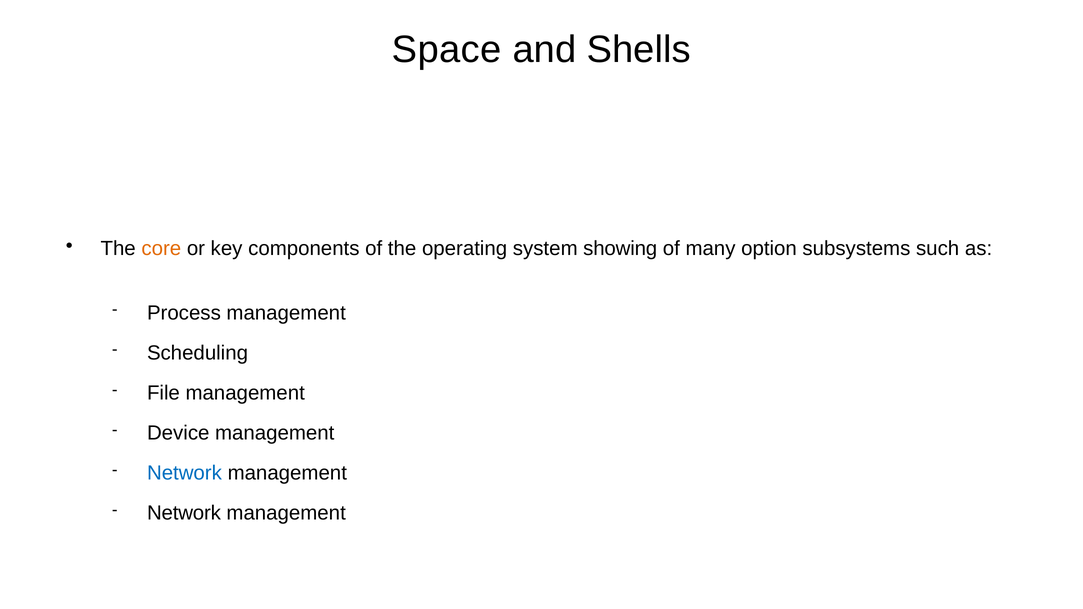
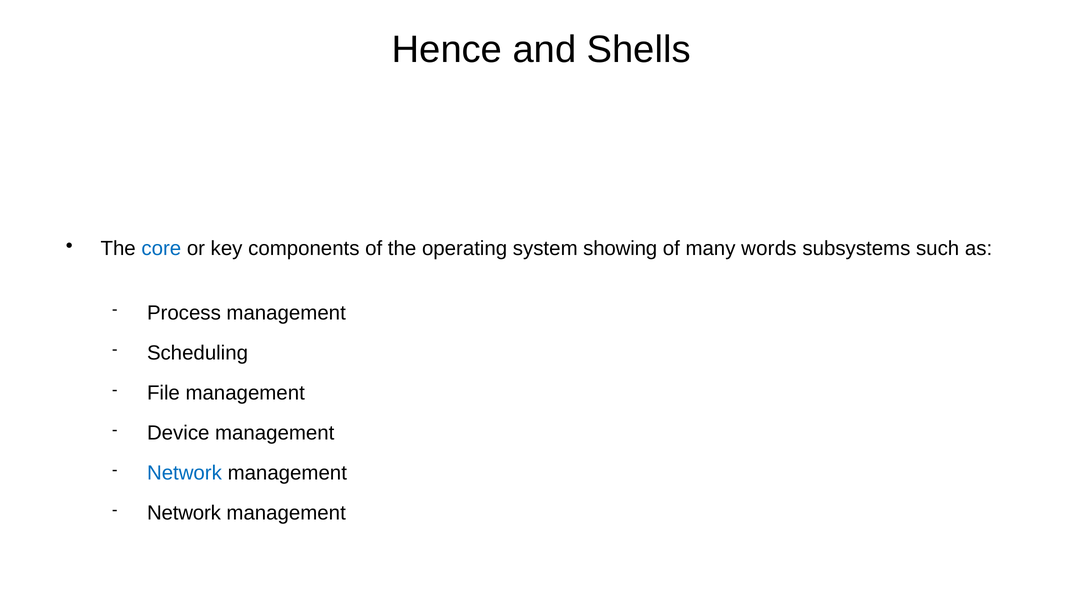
Space: Space -> Hence
core colour: orange -> blue
option: option -> words
